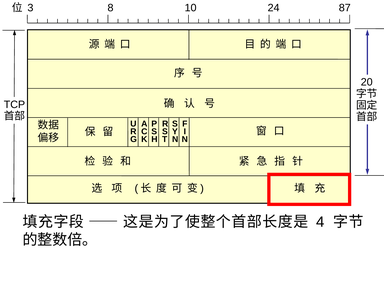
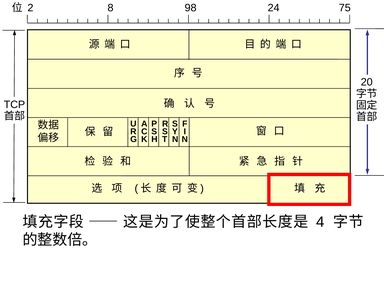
3: 3 -> 2
10: 10 -> 98
87: 87 -> 75
